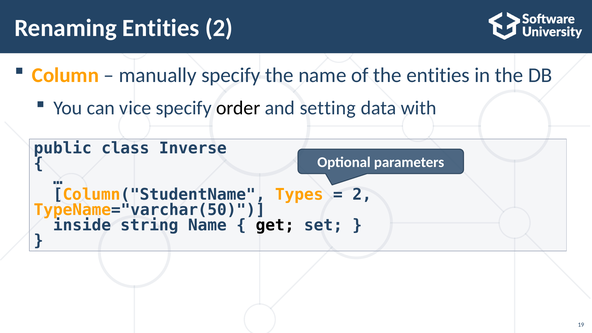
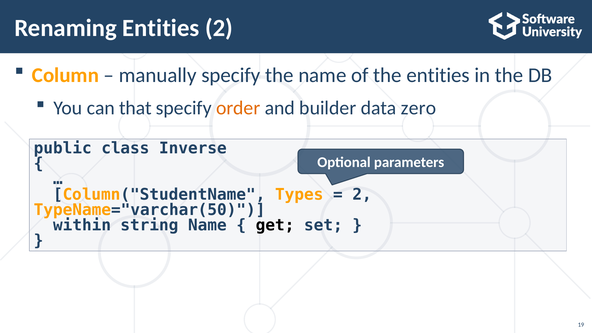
vice: vice -> that
order colour: black -> orange
setting: setting -> builder
with: with -> zero
inside: inside -> within
